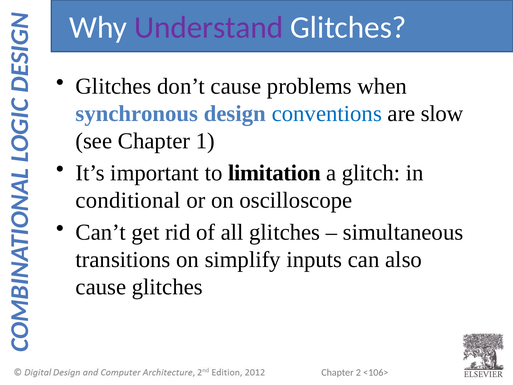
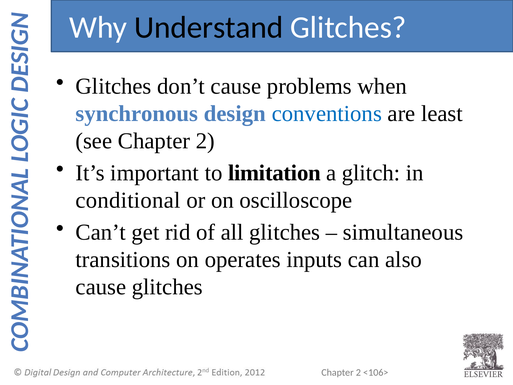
Understand colour: purple -> black
slow: slow -> least
see Chapter 1: 1 -> 2
simplify: simplify -> operates
